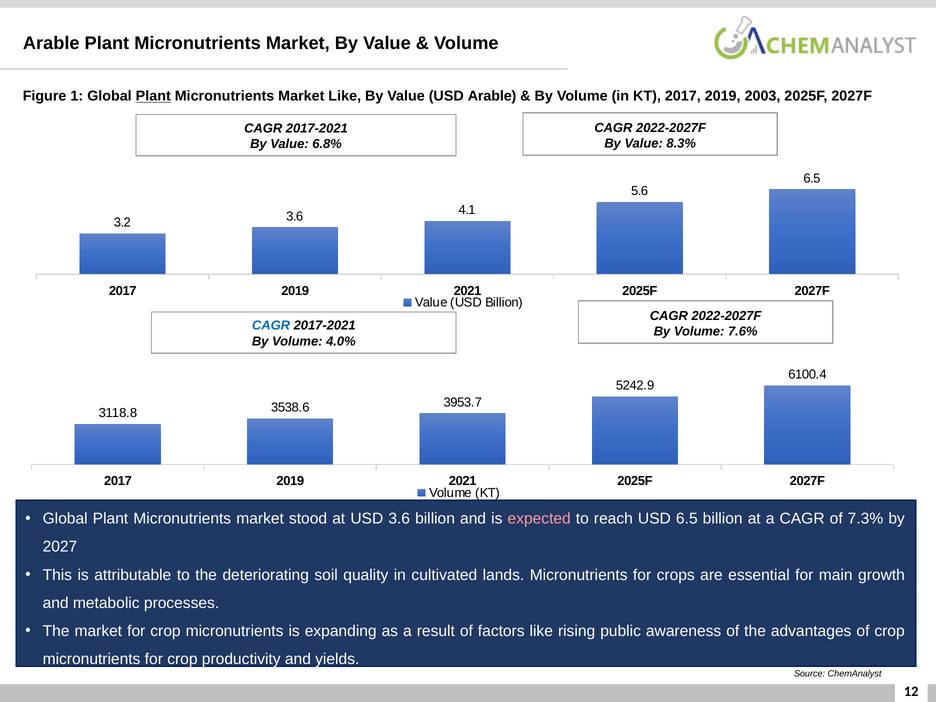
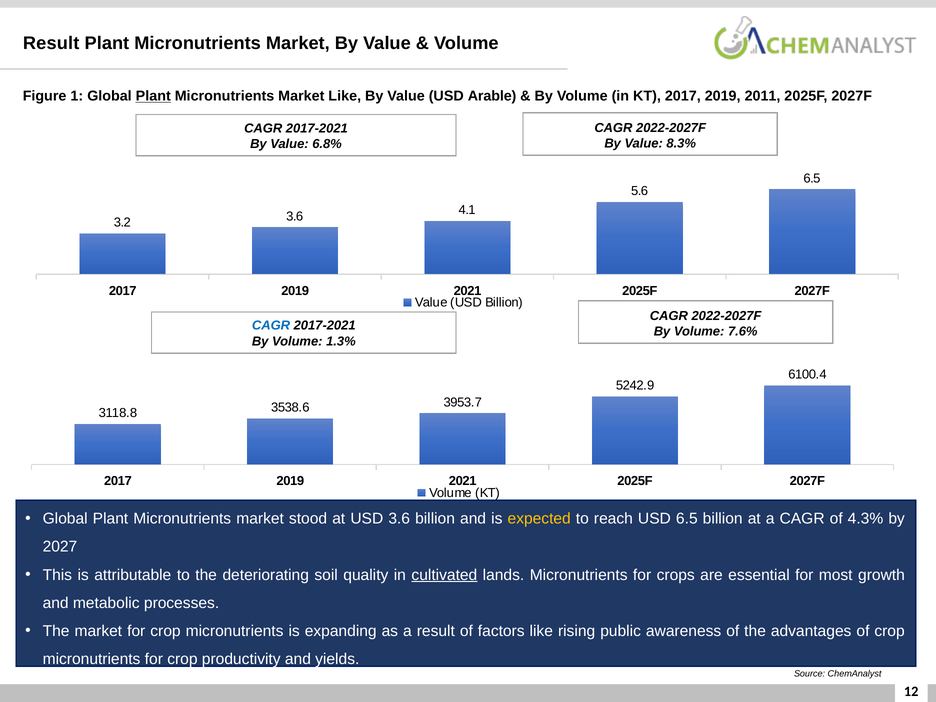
Arable at (51, 43): Arable -> Result
2003: 2003 -> 2011
4.0%: 4.0% -> 1.3%
expected colour: pink -> yellow
7.3%: 7.3% -> 4.3%
cultivated underline: none -> present
main: main -> most
